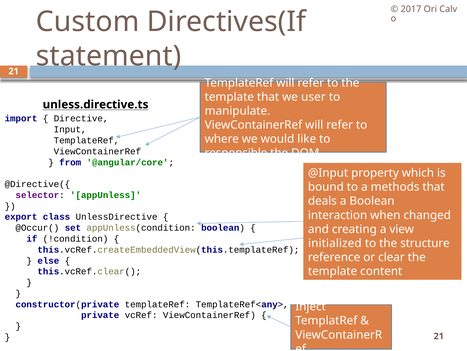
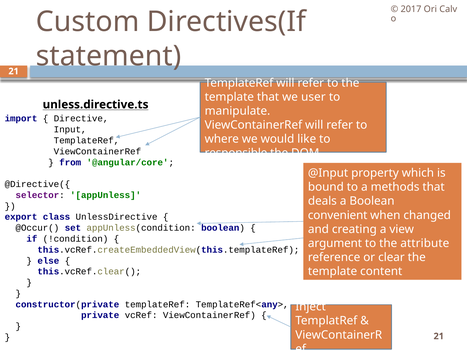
interaction: interaction -> convenient
initialized: initialized -> argument
structure: structure -> attribute
